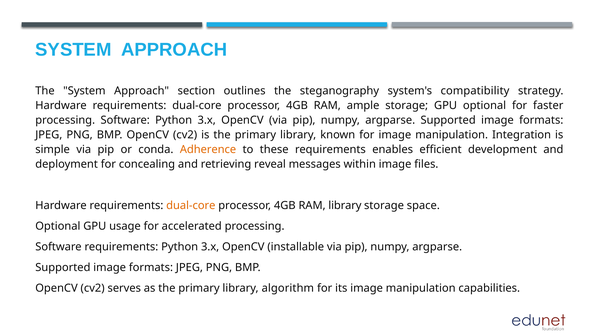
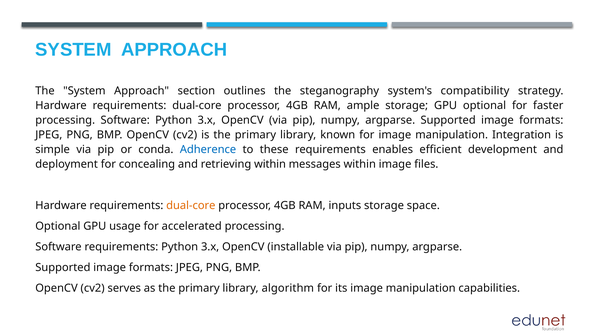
Adherence colour: orange -> blue
retrieving reveal: reveal -> within
RAM library: library -> inputs
